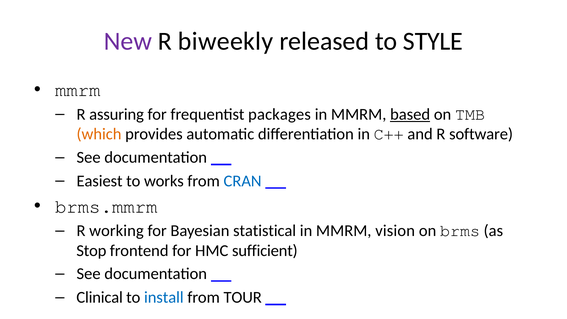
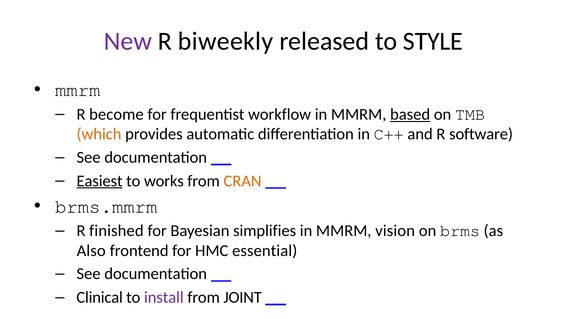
assuring: assuring -> become
packages: packages -> workflow
Easiest underline: none -> present
CRAN colour: blue -> orange
working: working -> finished
statistical: statistical -> simplifies
Stop: Stop -> Also
sufficient: sufficient -> essential
install colour: blue -> purple
TOUR: TOUR -> JOINT
